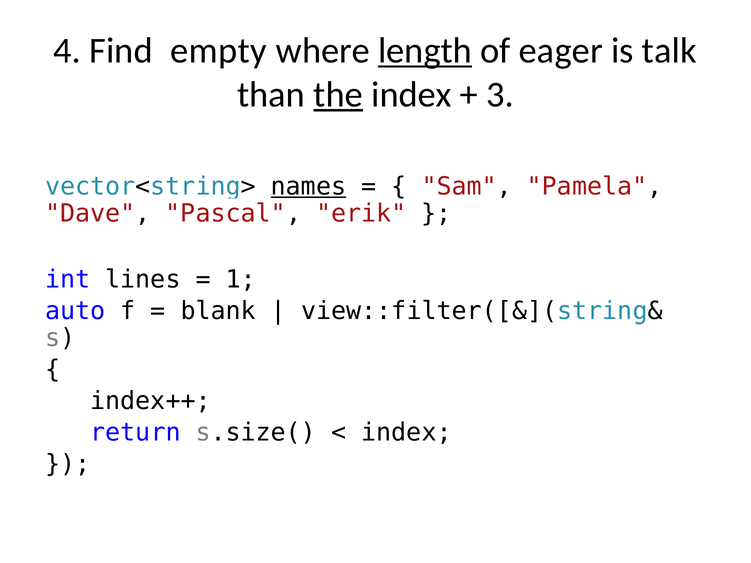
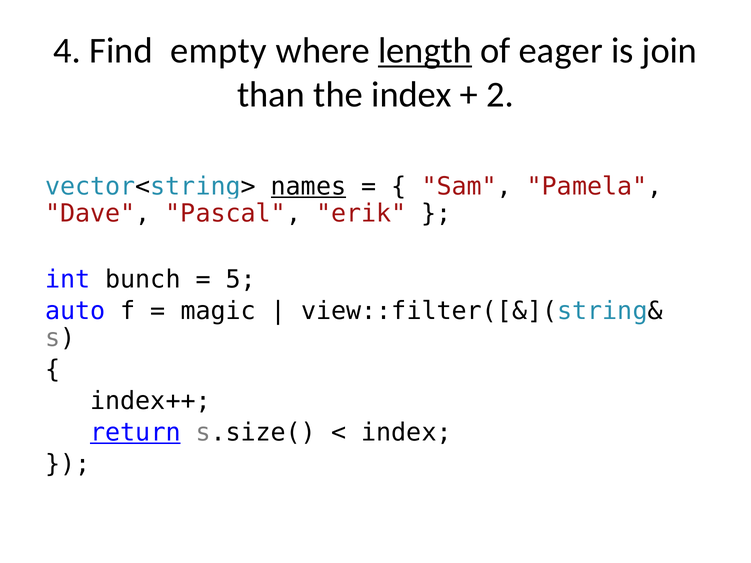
talk: talk -> join
the underline: present -> none
3: 3 -> 2
lines: lines -> bunch
1: 1 -> 5
blank: blank -> magic
return underline: none -> present
